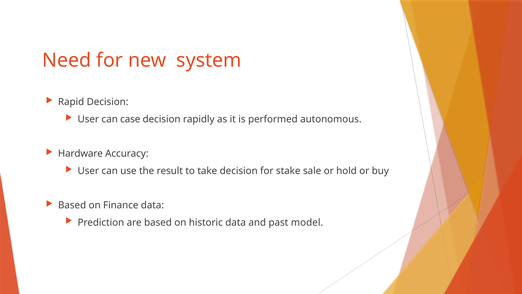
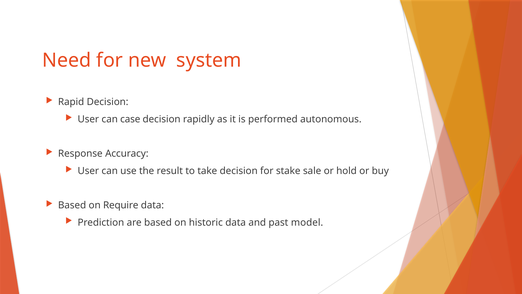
Hardware: Hardware -> Response
Finance: Finance -> Require
